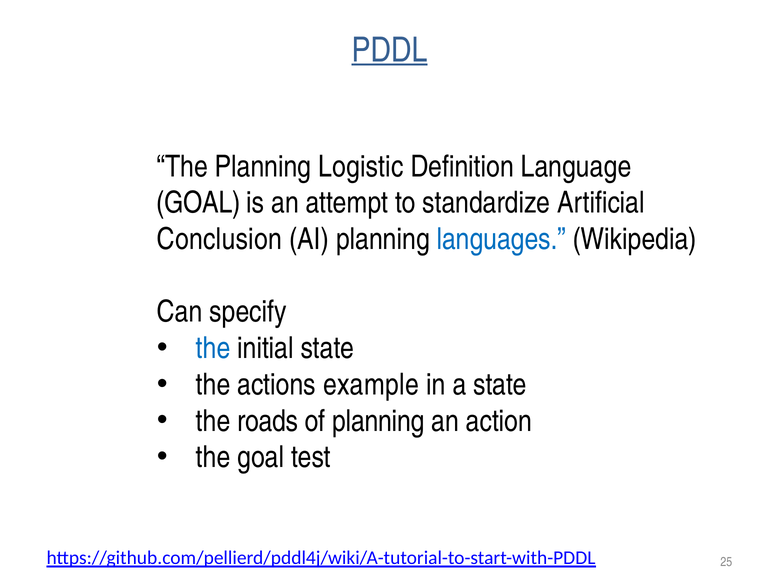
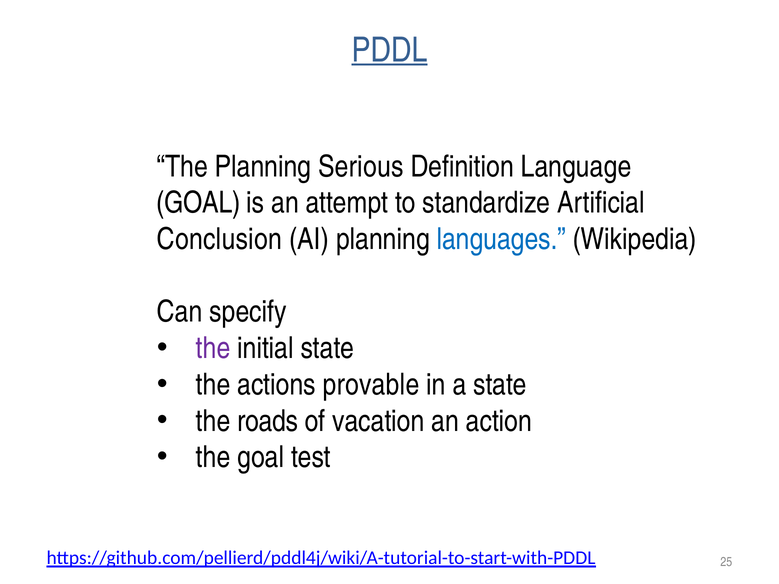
Logistic: Logistic -> Serious
the at (213, 348) colour: blue -> purple
example: example -> provable
of planning: planning -> vacation
